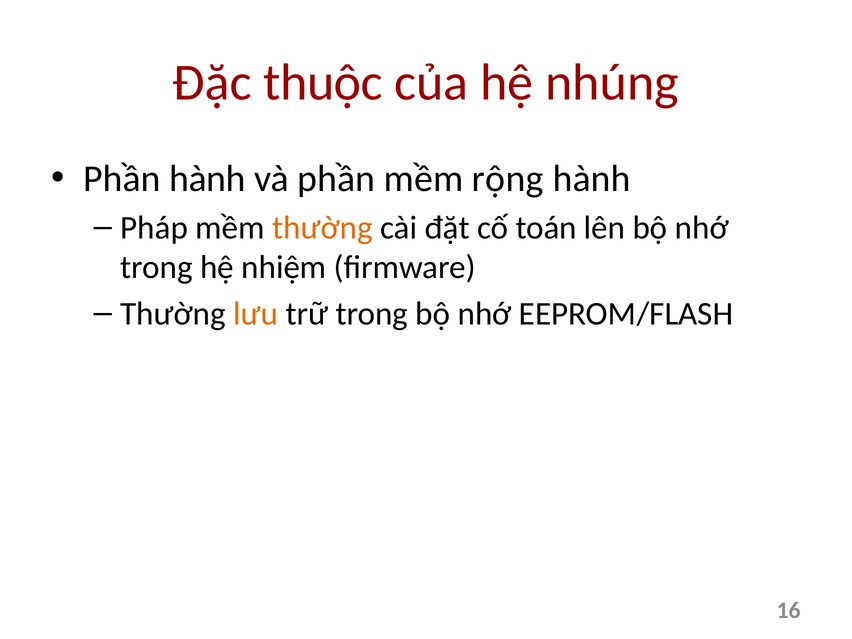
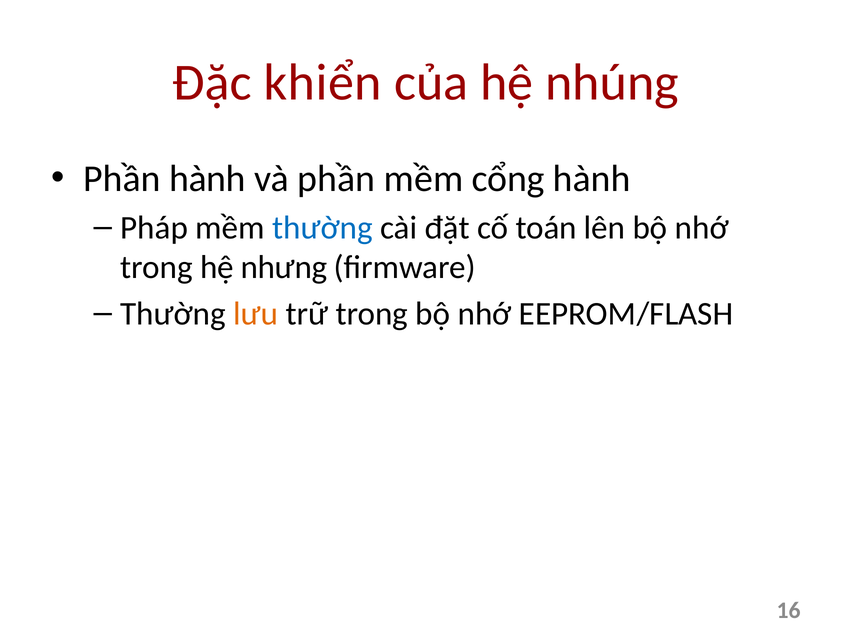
thuộc: thuộc -> khiển
rộng: rộng -> cổng
thường at (322, 228) colour: orange -> blue
nhiệm: nhiệm -> nhưng
